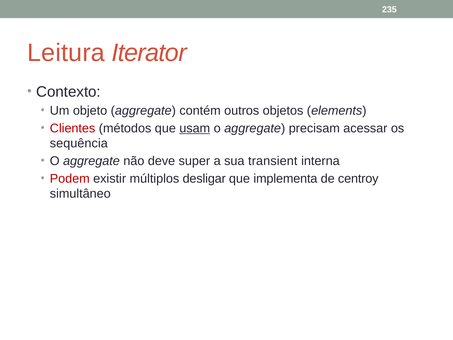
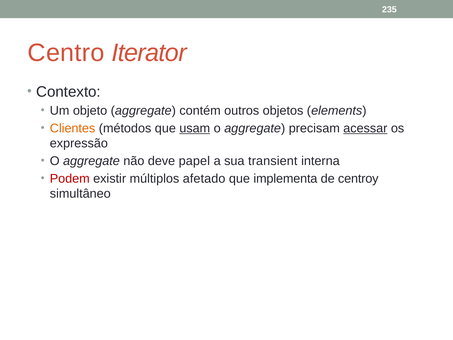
Leitura: Leitura -> Centro
Clientes colour: red -> orange
acessar underline: none -> present
sequência: sequência -> expressão
super: super -> papel
desligar: desligar -> afetado
